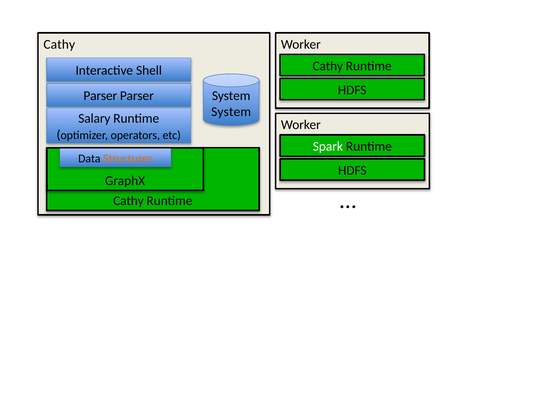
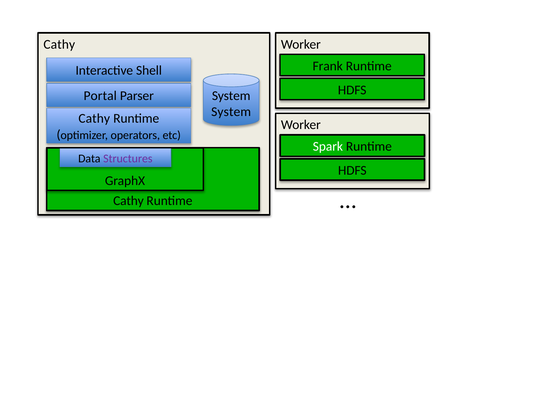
Cathy at (328, 66): Cathy -> Frank
Parser at (100, 96): Parser -> Portal
Salary at (94, 118): Salary -> Cathy
Structures colour: orange -> purple
